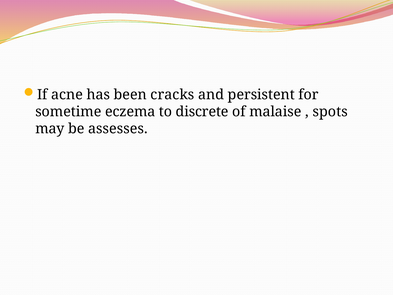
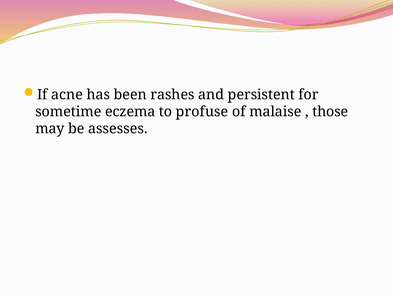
cracks: cracks -> rashes
discrete: discrete -> profuse
spots: spots -> those
